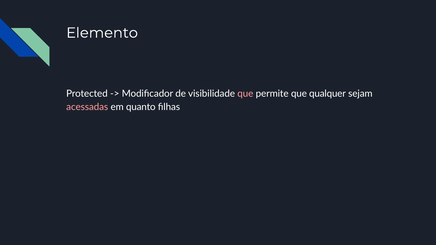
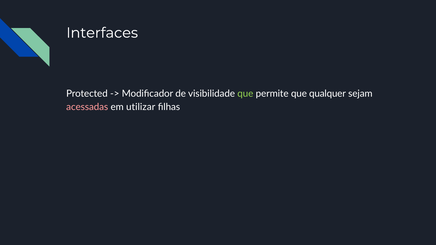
Elemento: Elemento -> Interfaces
que at (245, 94) colour: pink -> light green
quanto: quanto -> utilizar
